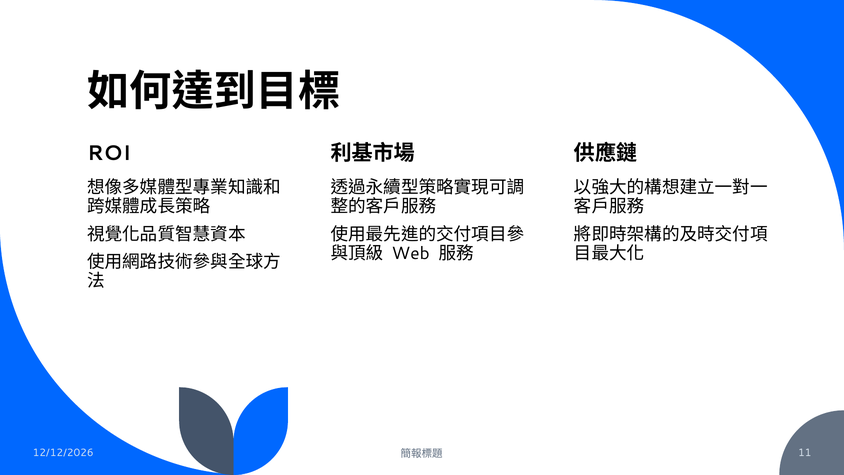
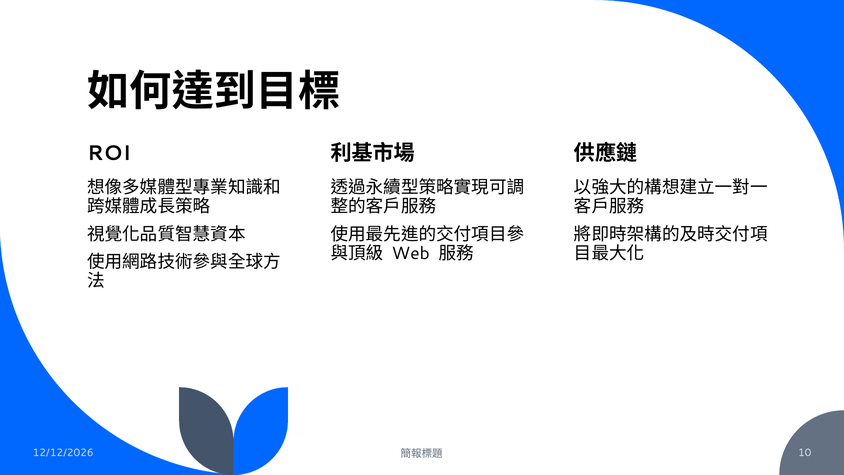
11: 11 -> 10
